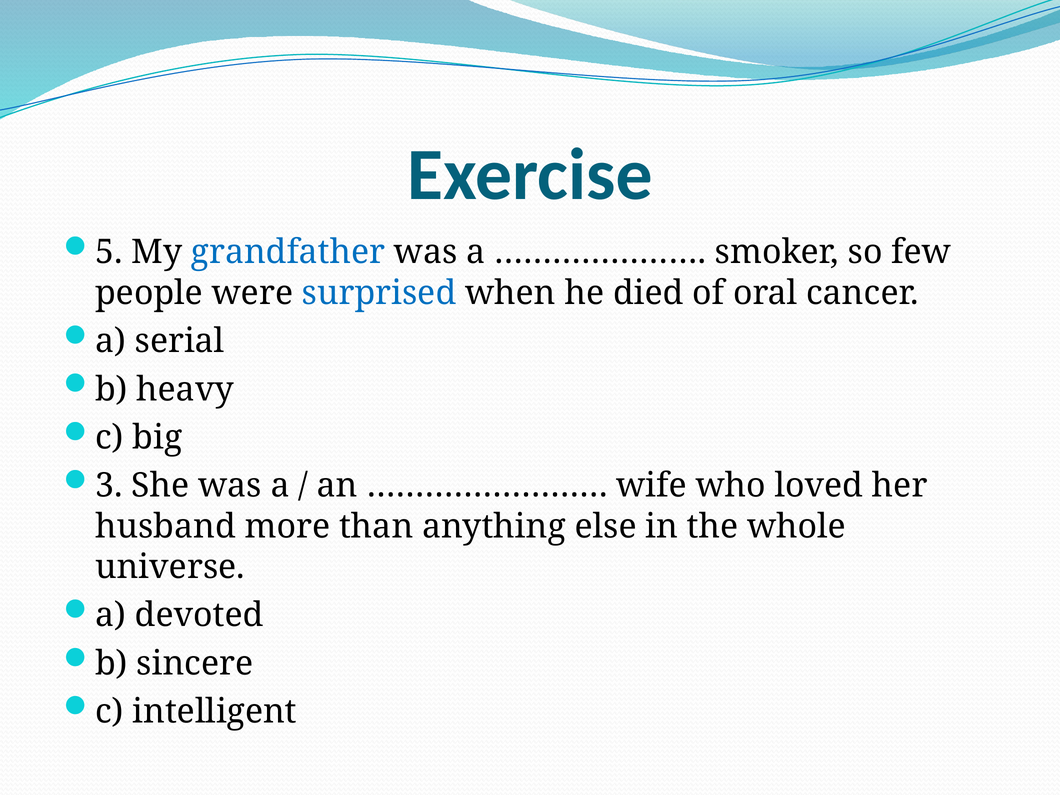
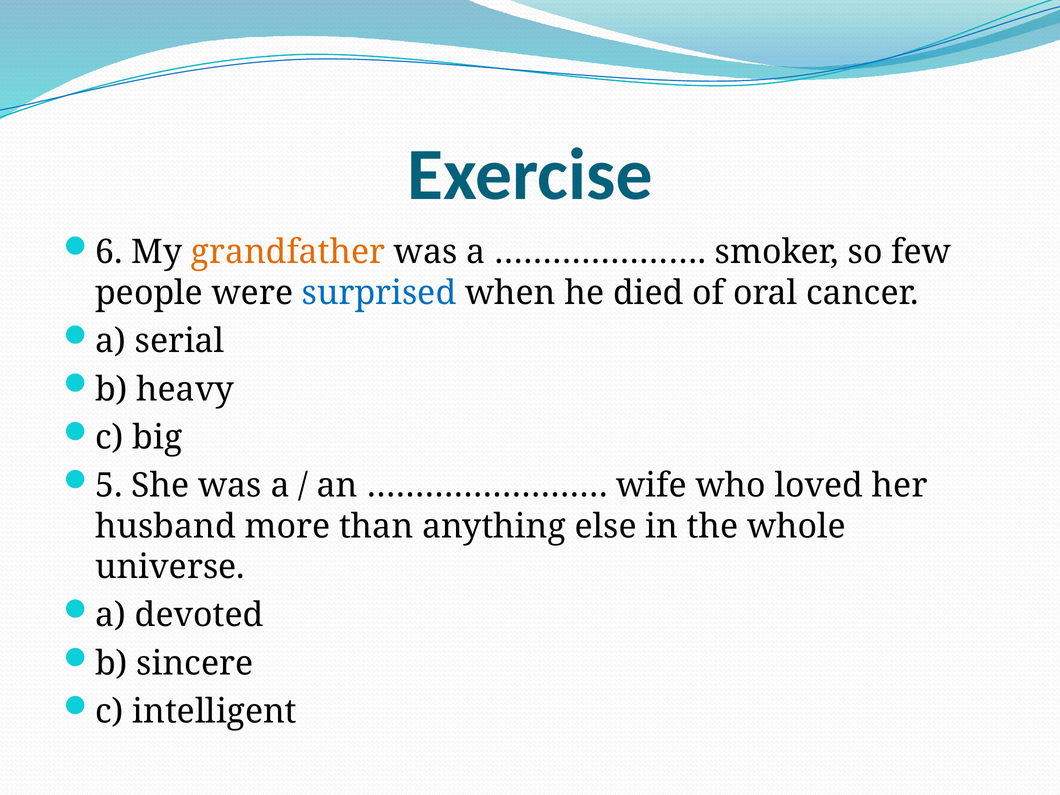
5: 5 -> 6
grandfather colour: blue -> orange
3: 3 -> 5
